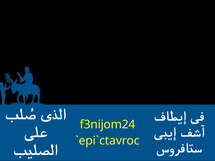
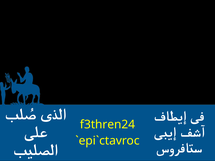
f3nijom24: f3nijom24 -> f3thren24
